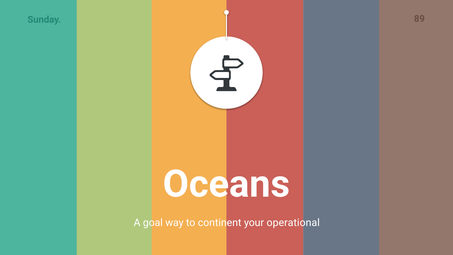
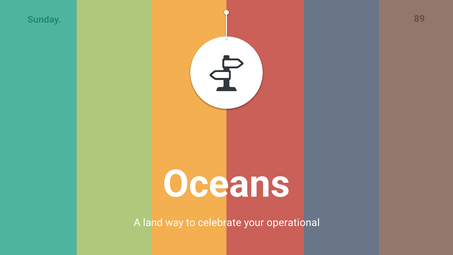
goal: goal -> land
continent: continent -> celebrate
